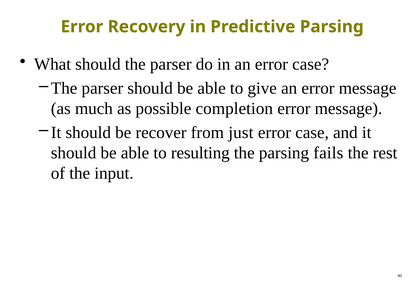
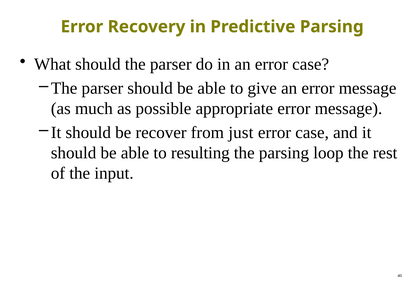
completion: completion -> appropriate
fails: fails -> loop
